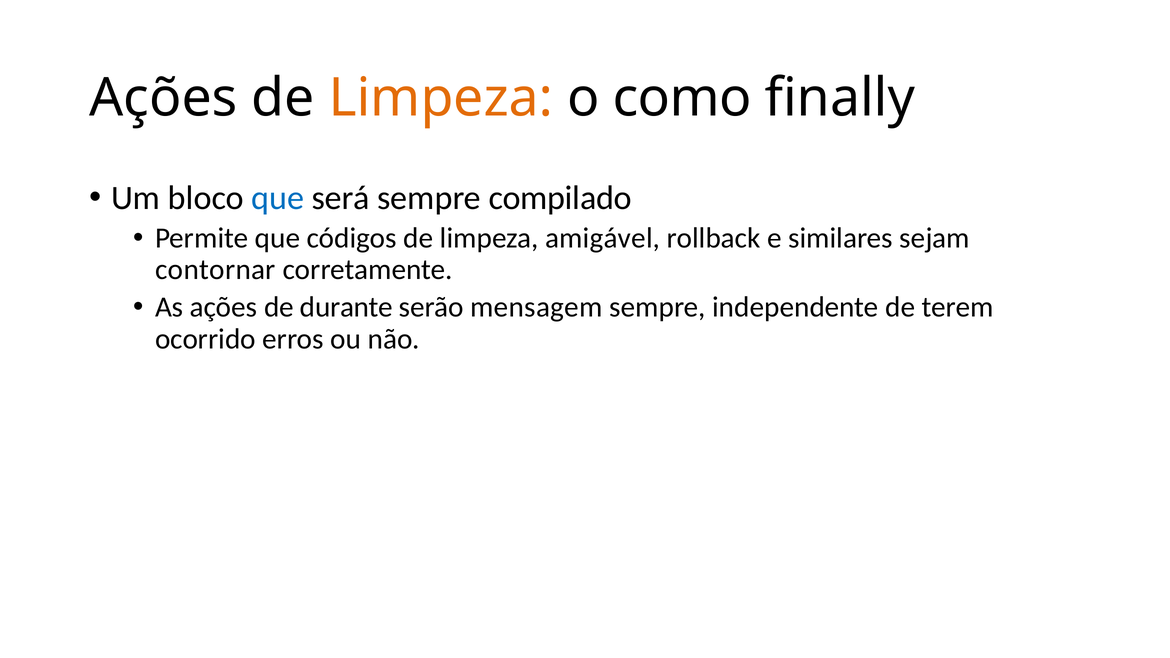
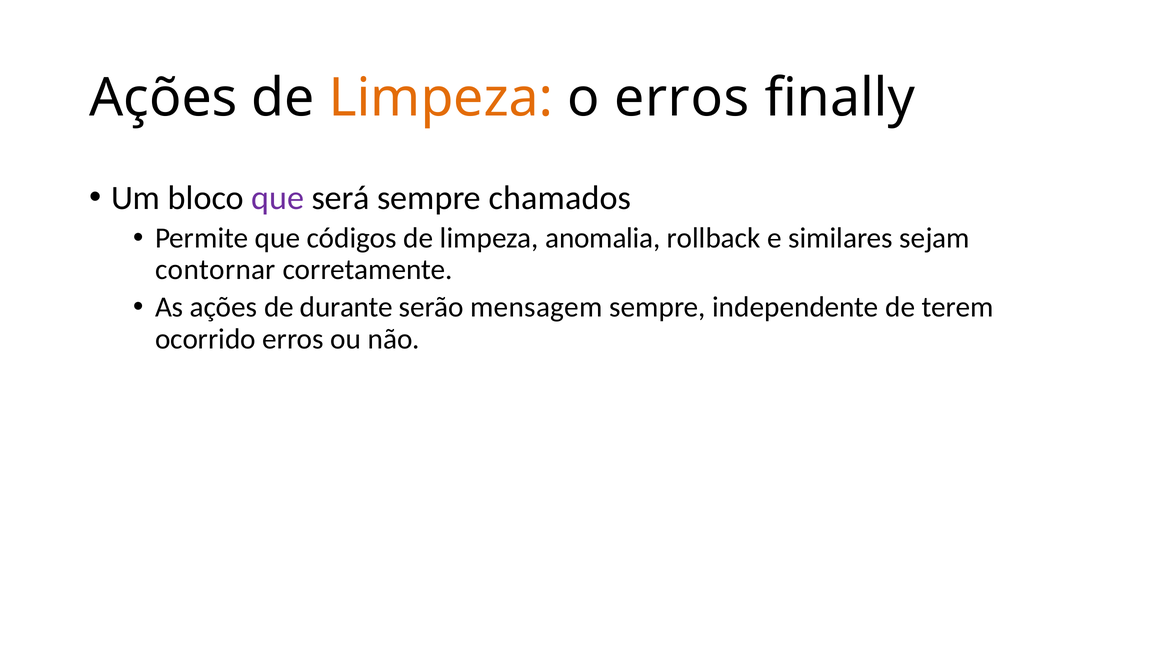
o como: como -> erros
que at (278, 198) colour: blue -> purple
compilado: compilado -> chamados
amigável: amigável -> anomalia
